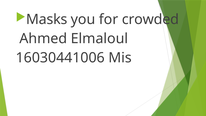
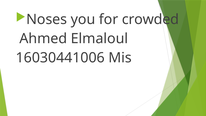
Masks: Masks -> Noses
